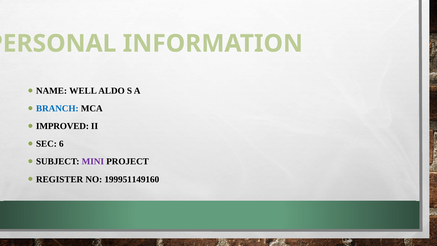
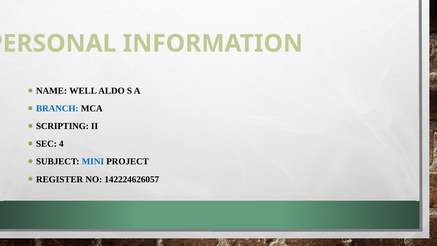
IMPROVED: IMPROVED -> SCRIPTING
6: 6 -> 4
MINI colour: purple -> blue
199951149160: 199951149160 -> 142224626057
